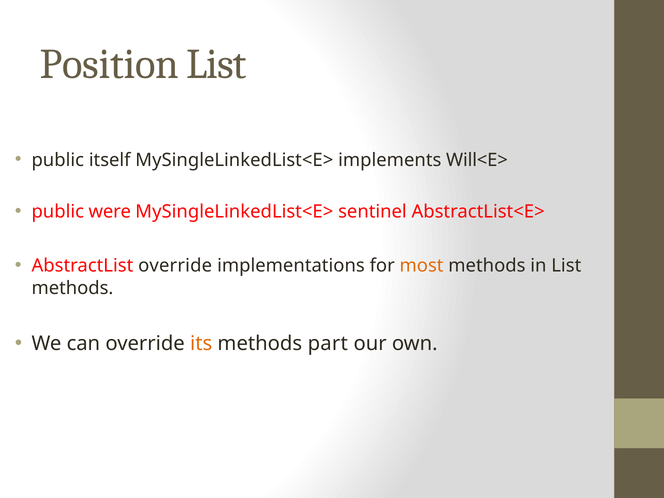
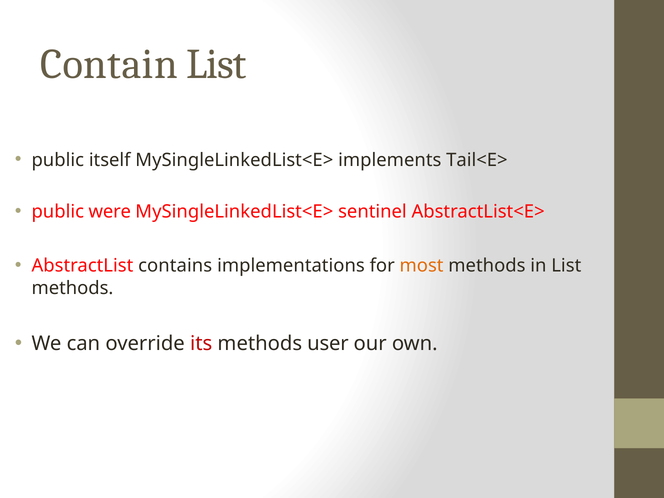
Position: Position -> Contain
Will<E>: Will<E> -> Tail<E>
AbstractList override: override -> contains
its colour: orange -> red
part: part -> user
